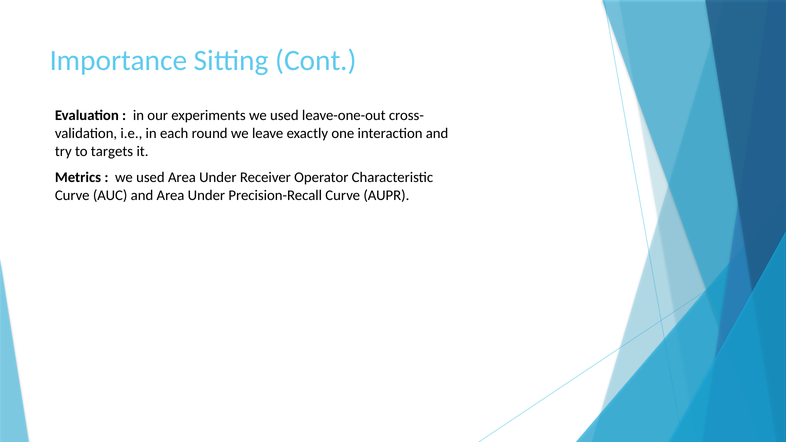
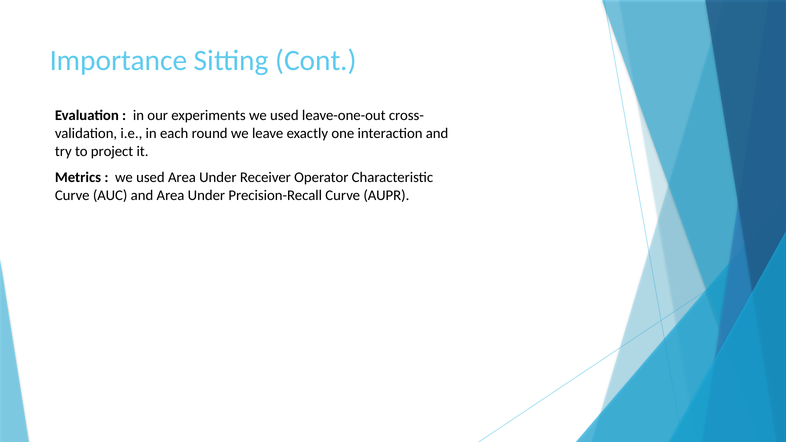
targets: targets -> project
